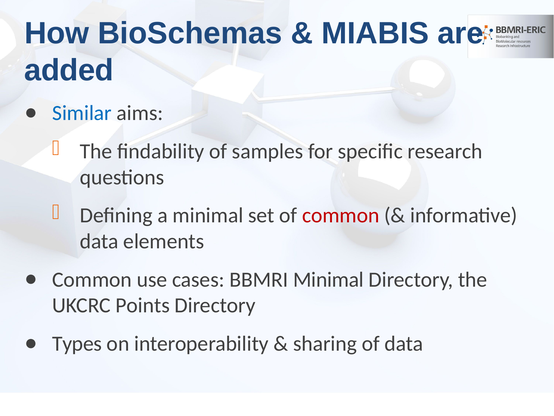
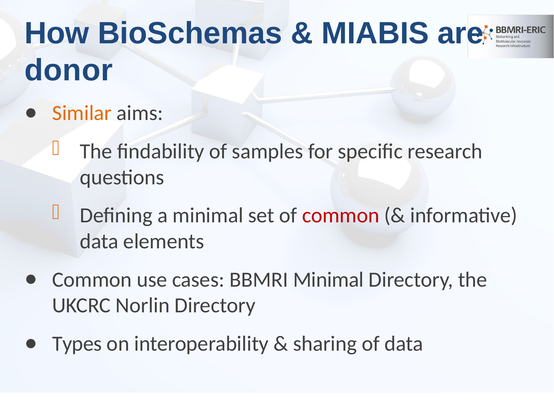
added: added -> donor
Similar colour: blue -> orange
Points: Points -> Norlin
